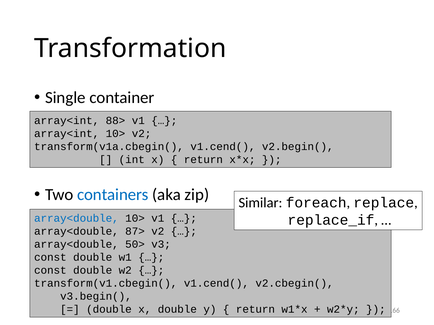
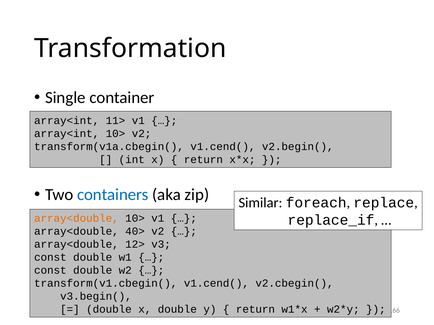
88>: 88> -> 11>
array<double at (76, 219) colour: blue -> orange
87>: 87> -> 40>
50>: 50> -> 12>
